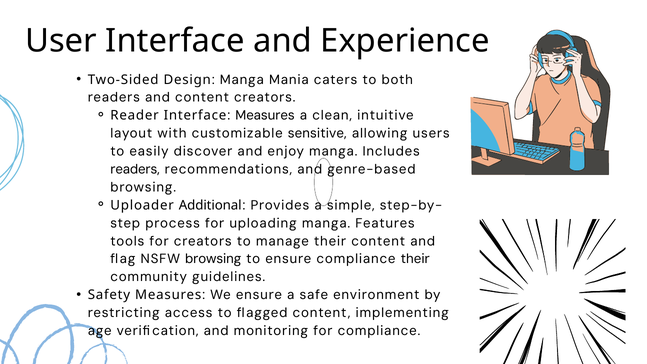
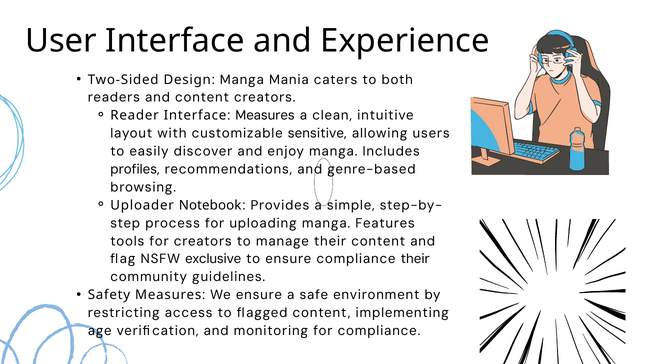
readers at (135, 169): readers -> profiles
Additional: Additional -> Notebook
NSFW browsing: browsing -> exclusive
